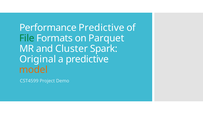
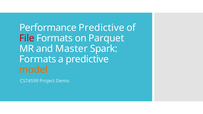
File colour: green -> red
Cluster: Cluster -> Master
Original at (38, 59): Original -> Formats
